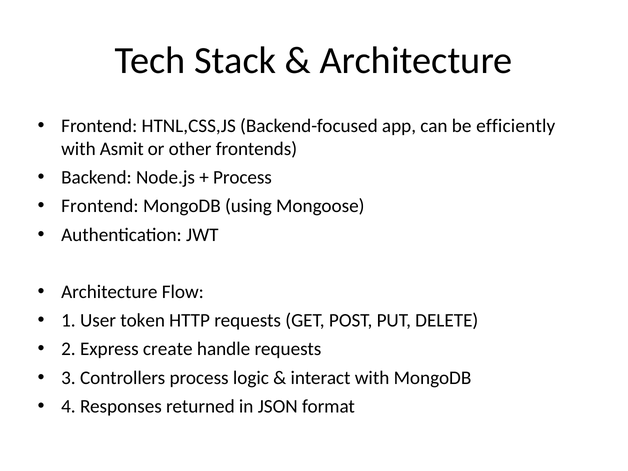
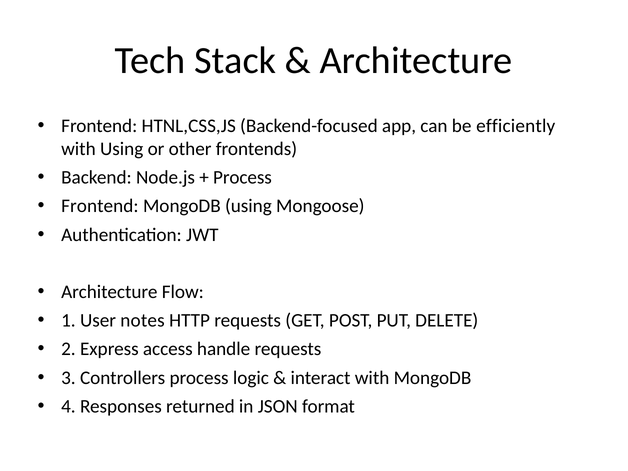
with Asmit: Asmit -> Using
token: token -> notes
create: create -> access
